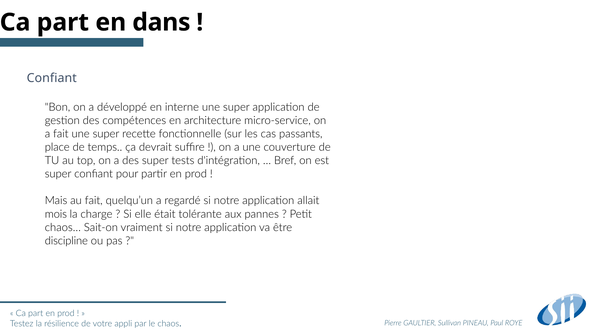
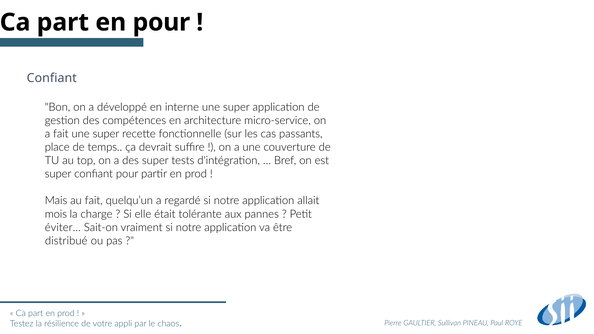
dans at (161, 22): dans -> pour
chaos…: chaos… -> éviter…
discipline: discipline -> distribué
